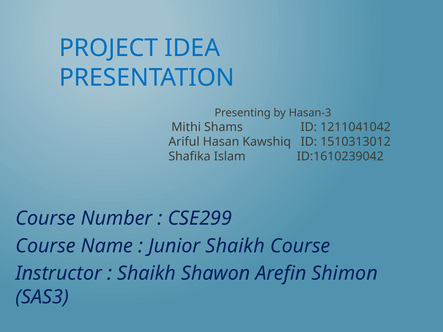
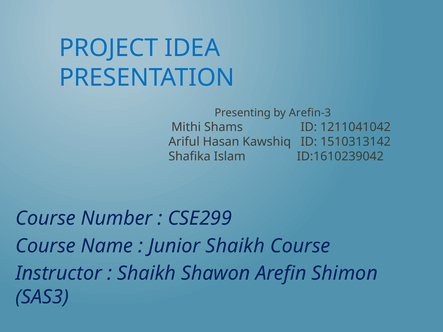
Hasan-3: Hasan-3 -> Arefin-3
1510313012: 1510313012 -> 1510313142
